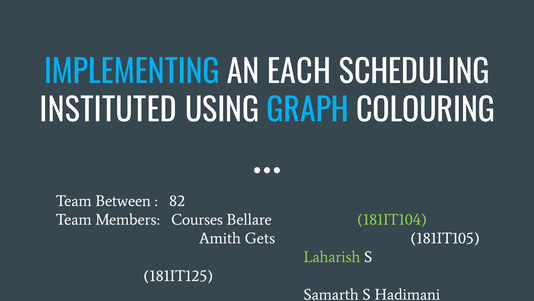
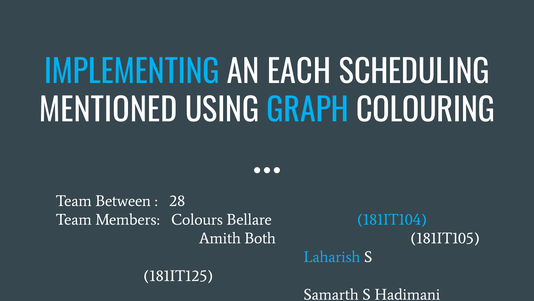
INSTITUTED: INSTITUTED -> MENTIONED
82: 82 -> 28
Courses: Courses -> Colours
181IT104 colour: light green -> light blue
Gets: Gets -> Both
Laharish colour: light green -> light blue
